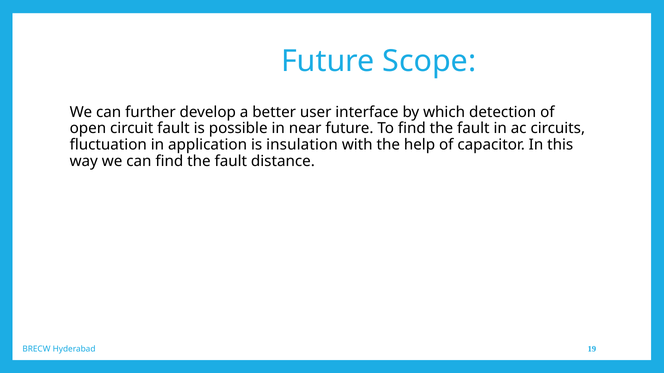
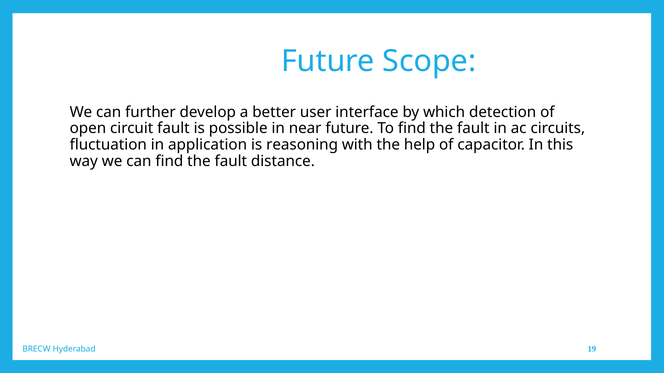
insulation: insulation -> reasoning
